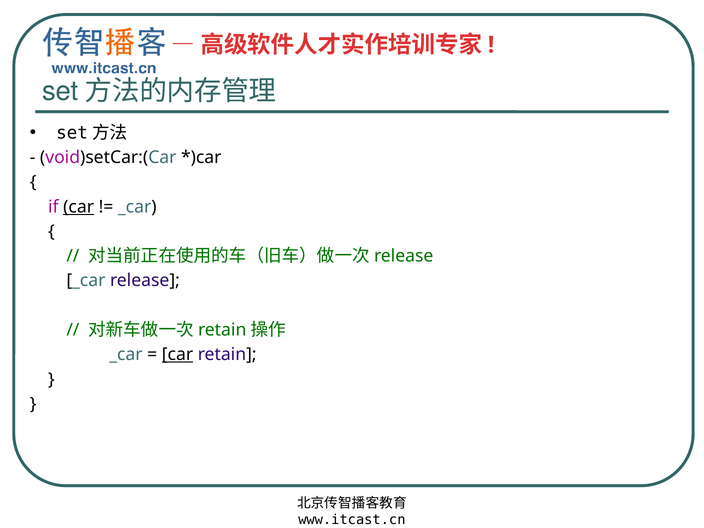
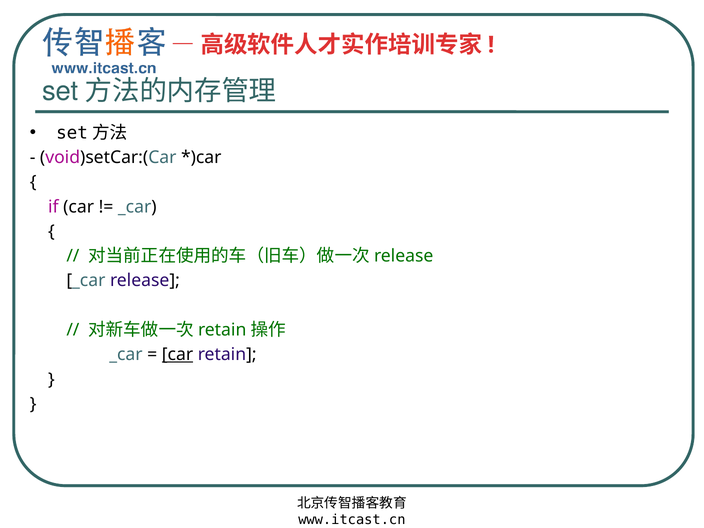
car at (79, 207) underline: present -> none
